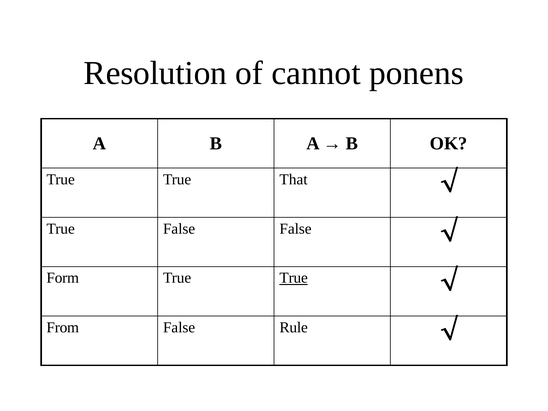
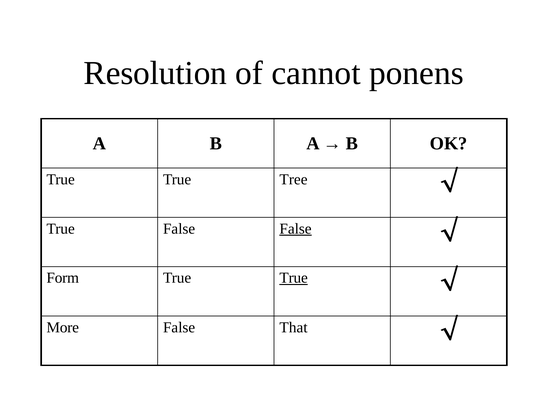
That: That -> Tree
False at (296, 229) underline: none -> present
From: From -> More
Rule: Rule -> That
